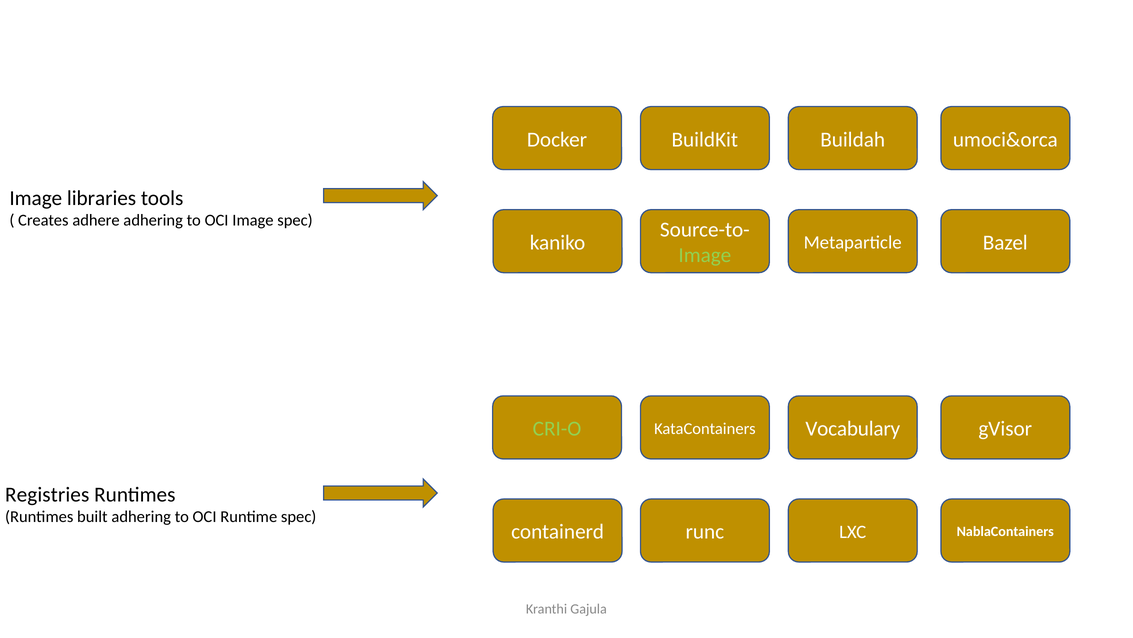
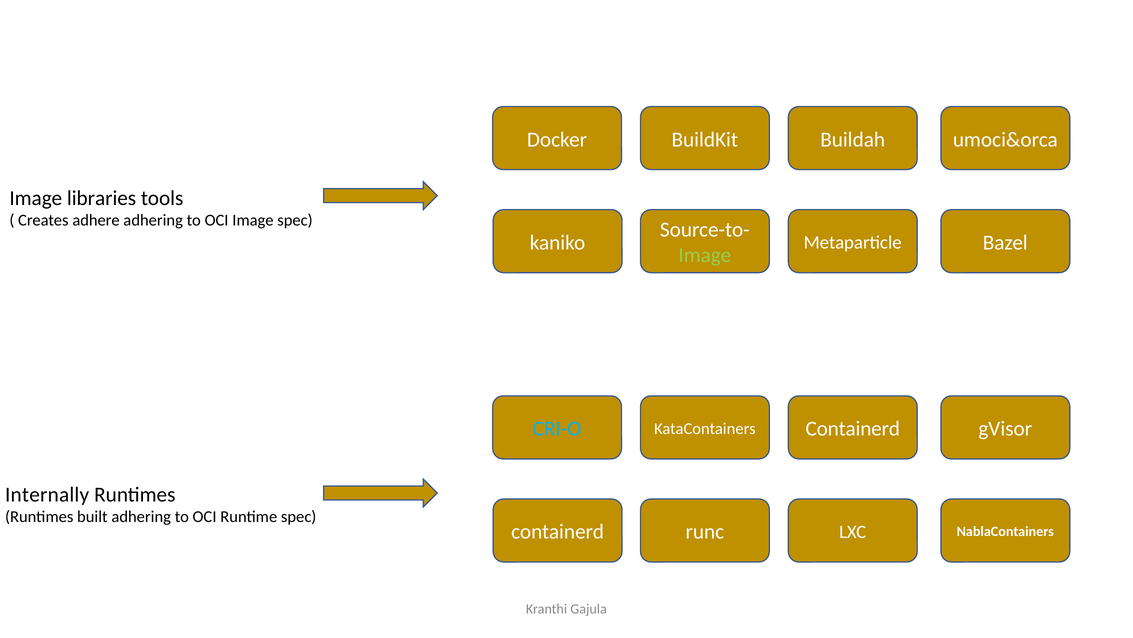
CRI-O colour: light green -> light blue
Vocabulary at (853, 428): Vocabulary -> Containerd
Registries: Registries -> Internally
